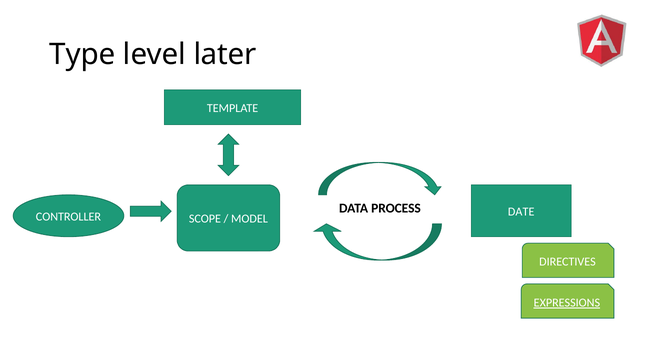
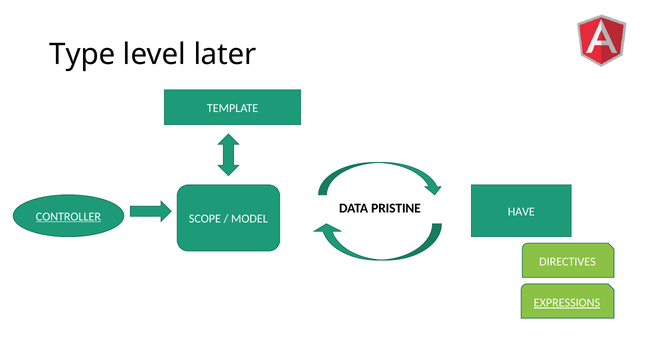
PROCESS: PROCESS -> PRISTINE
DATE: DATE -> HAVE
CONTROLLER underline: none -> present
